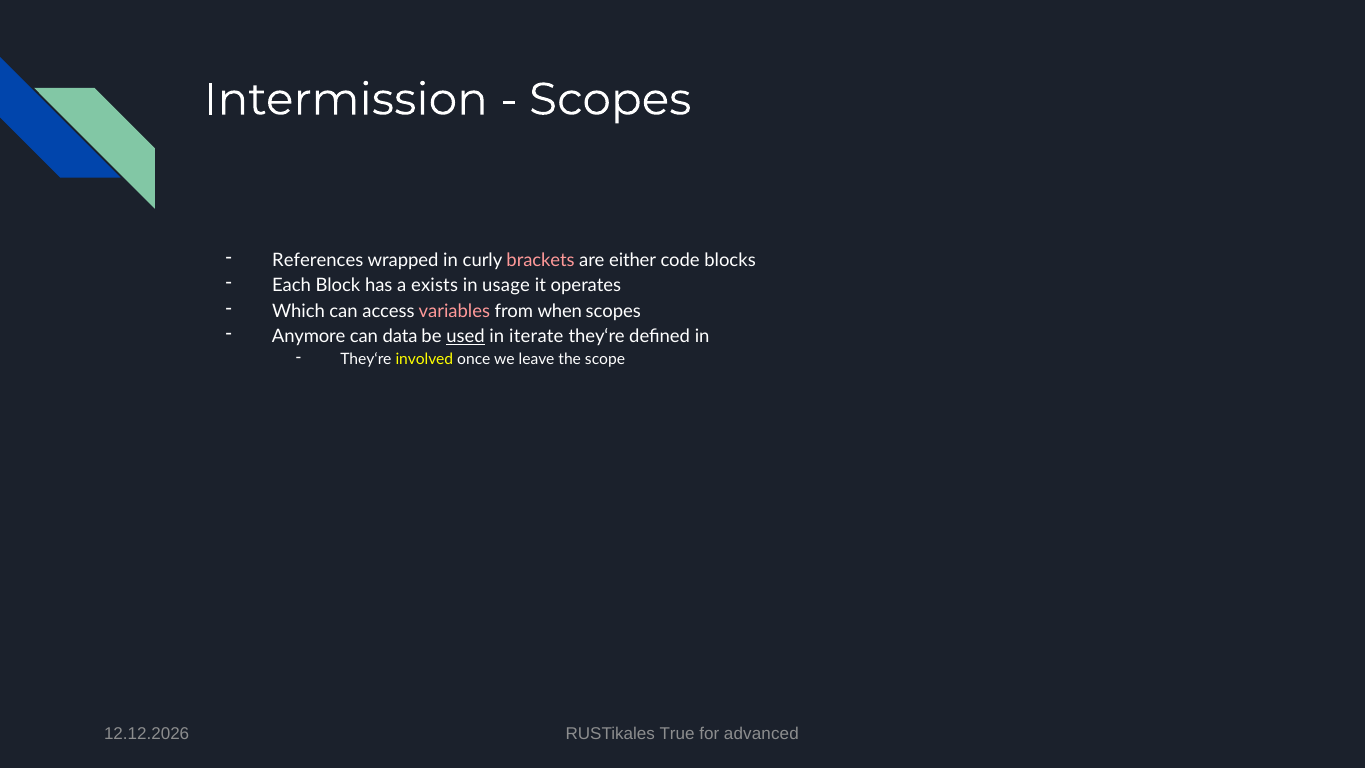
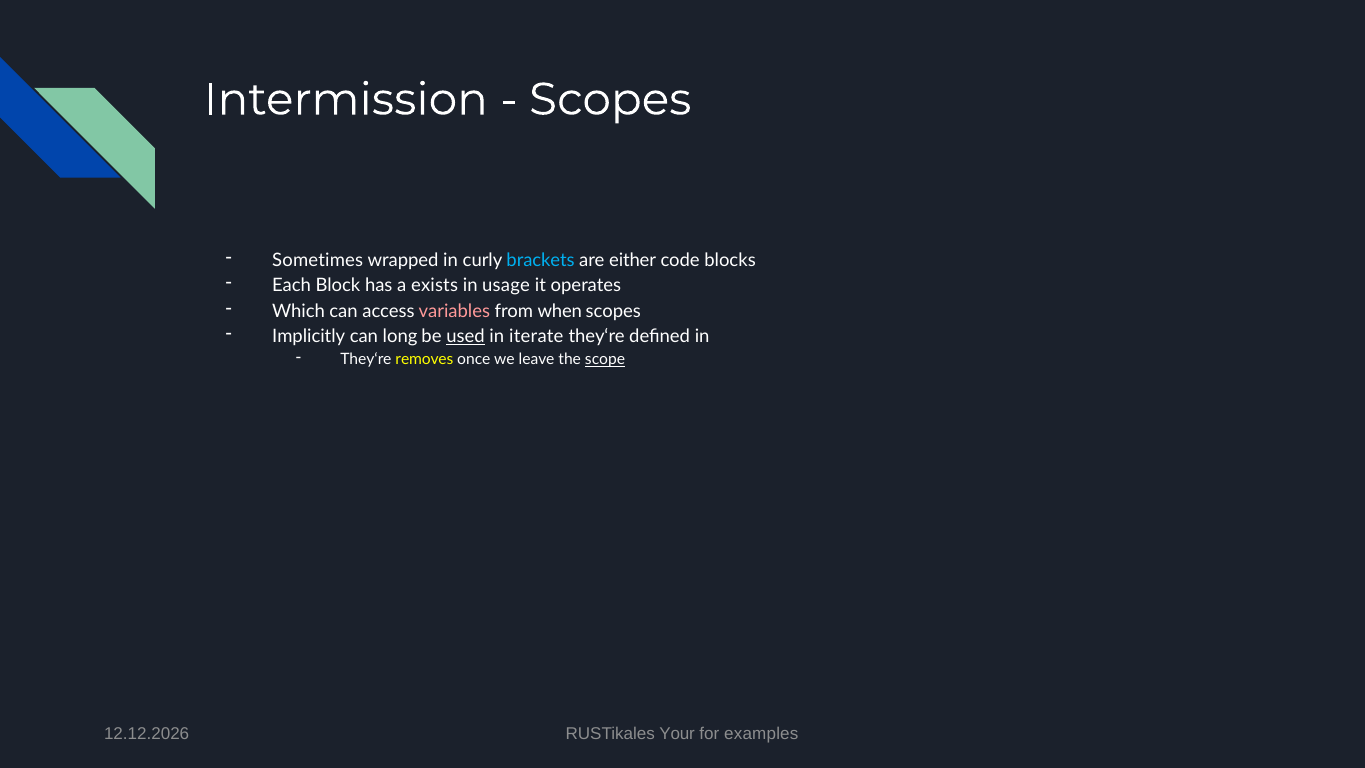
References: References -> Sometimes
brackets colour: pink -> light blue
Anymore: Anymore -> Implicitly
data: data -> long
involved: involved -> removes
scope underline: none -> present
True: True -> Your
advanced: advanced -> examples
